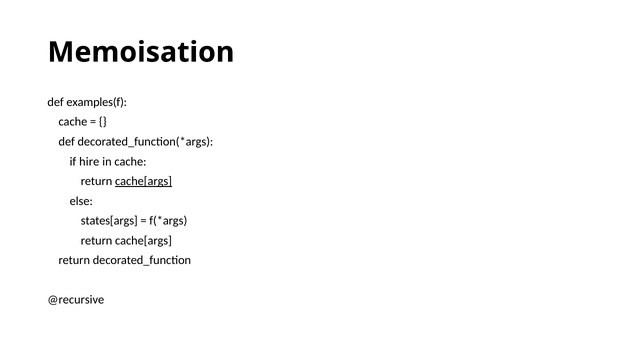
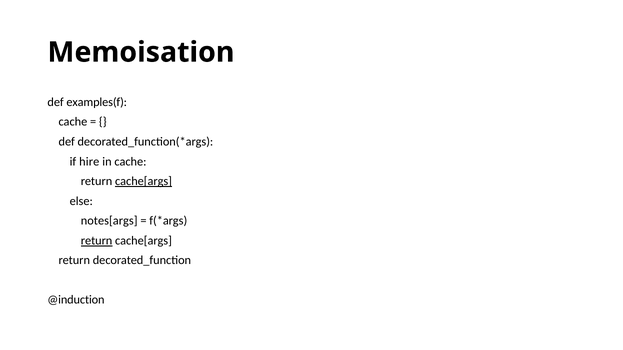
states[args: states[args -> notes[args
return at (97, 241) underline: none -> present
@recursive: @recursive -> @induction
